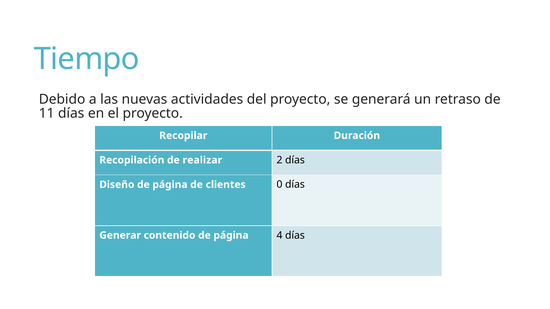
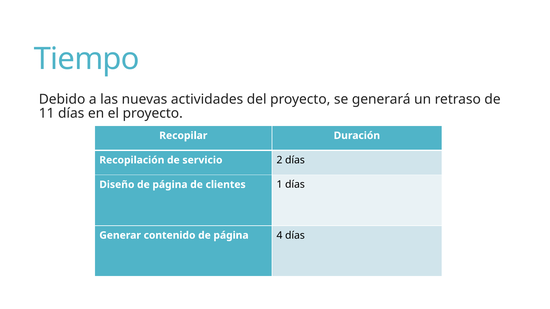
realizar: realizar -> servicio
0: 0 -> 1
